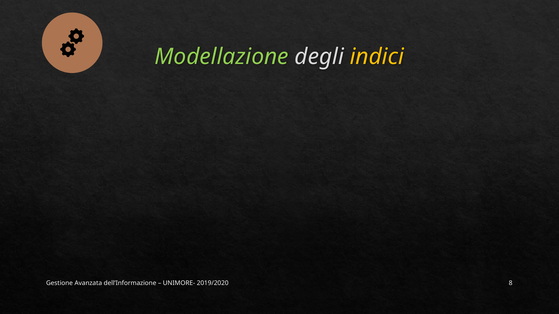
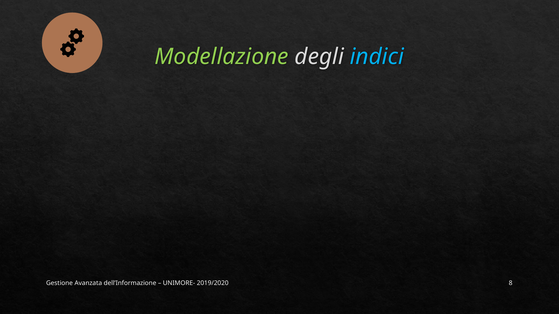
indici colour: yellow -> light blue
